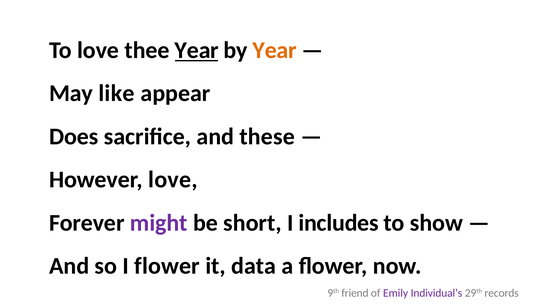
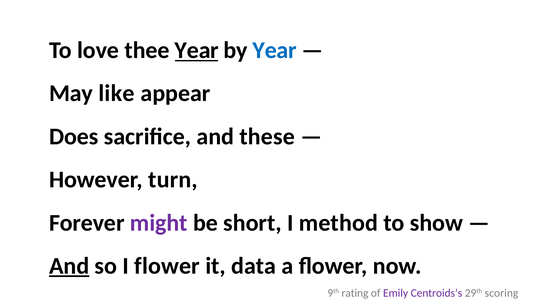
Year at (275, 50) colour: orange -> blue
However love: love -> turn
includes: includes -> method
And at (69, 266) underline: none -> present
friend: friend -> rating
Individual’s: Individual’s -> Centroids’s
records: records -> scoring
